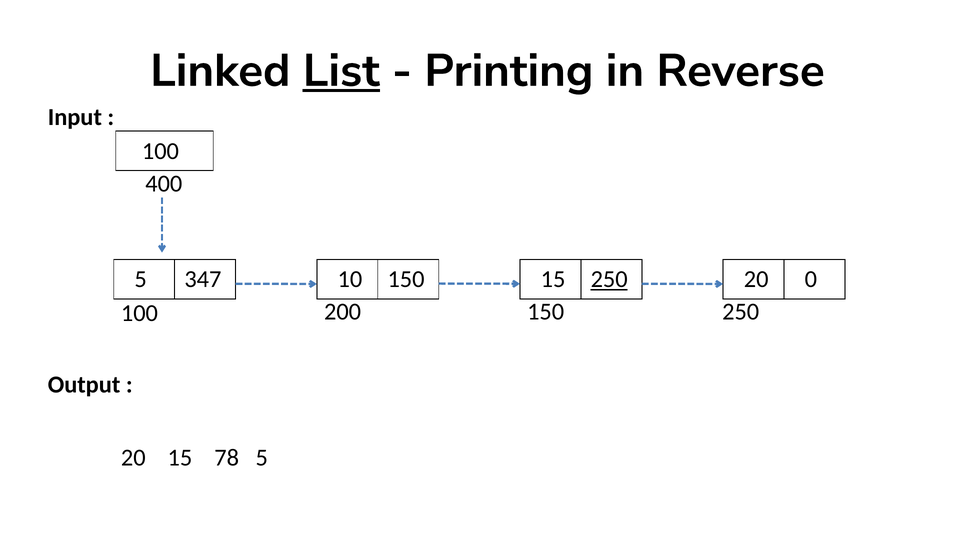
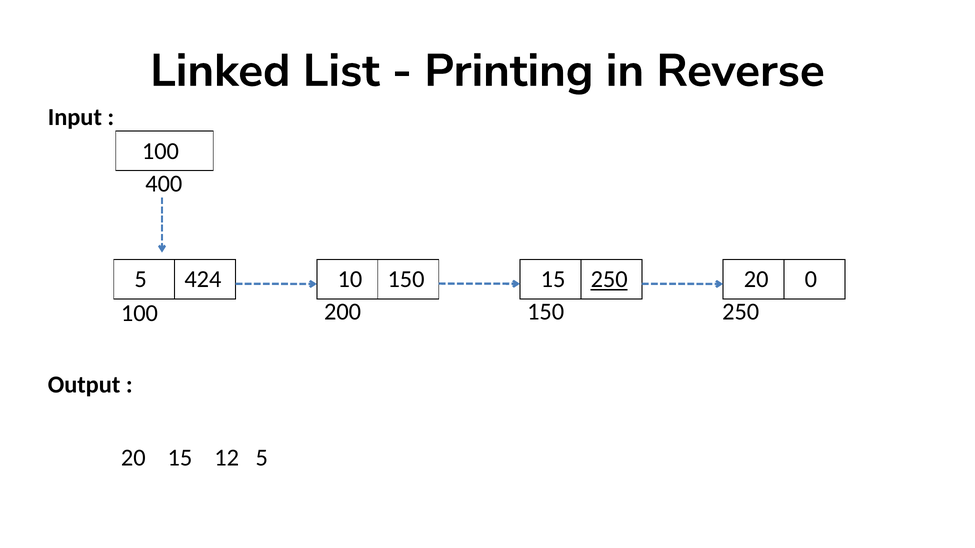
List underline: present -> none
347: 347 -> 424
78: 78 -> 12
